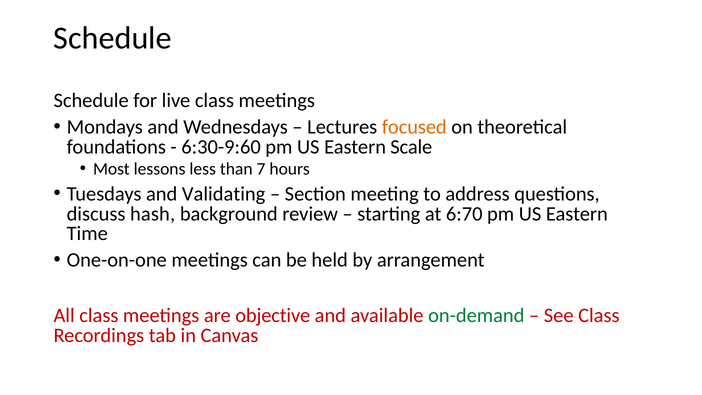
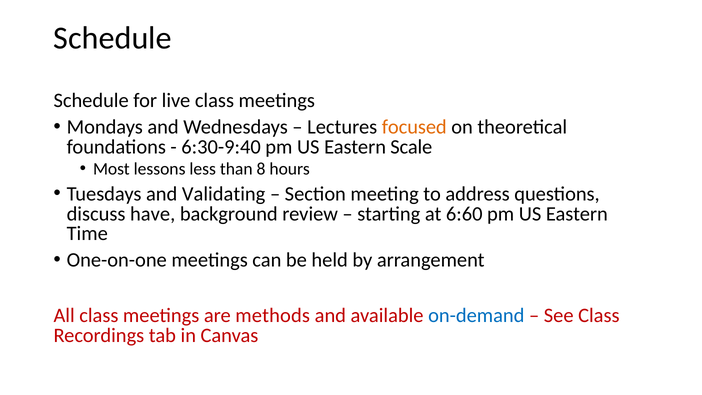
6:30-9:60: 6:30-9:60 -> 6:30-9:40
7: 7 -> 8
hash: hash -> have
6:70: 6:70 -> 6:60
objective: objective -> methods
on-demand colour: green -> blue
